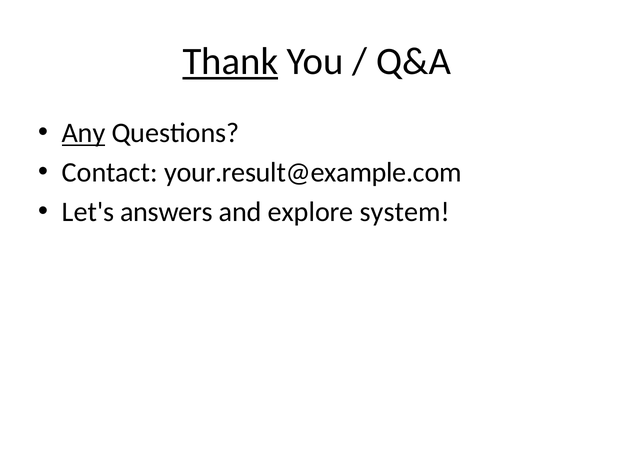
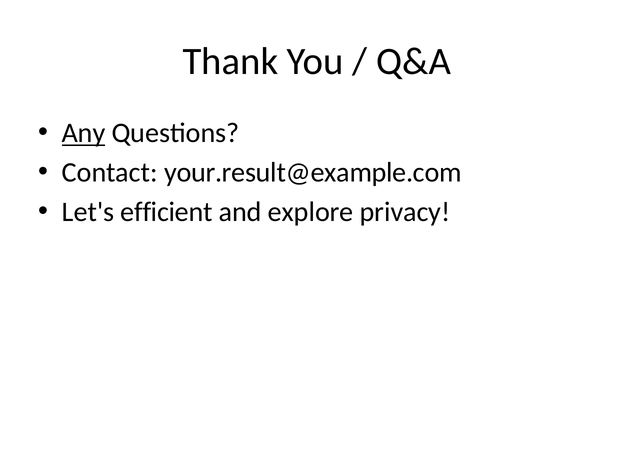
Thank underline: present -> none
answers: answers -> efficient
system: system -> privacy
